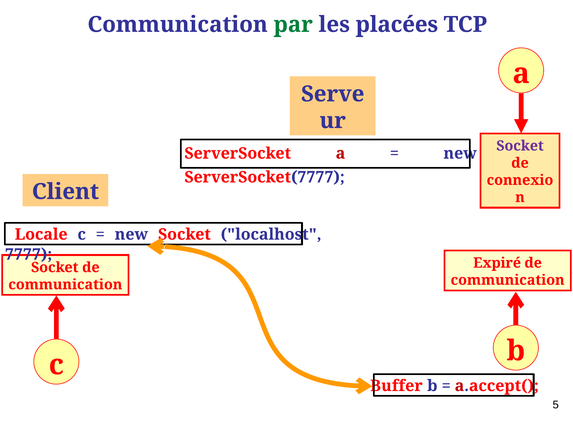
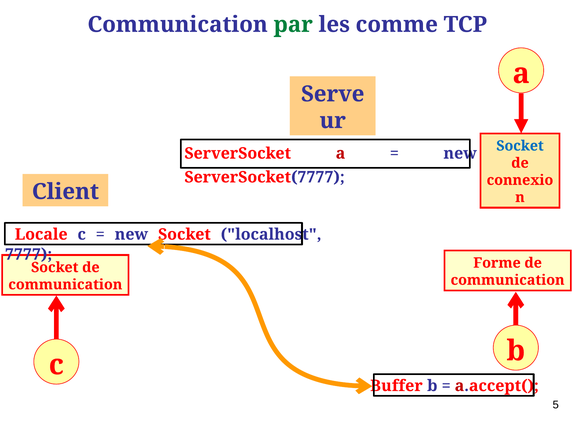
placées: placées -> comme
Socket at (520, 146) colour: purple -> blue
Expiré: Expiré -> Forme
